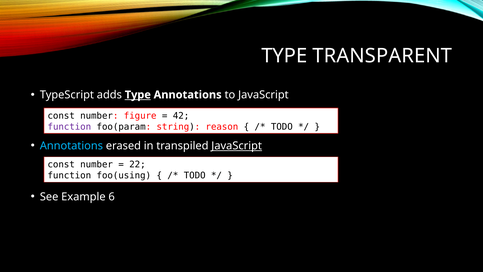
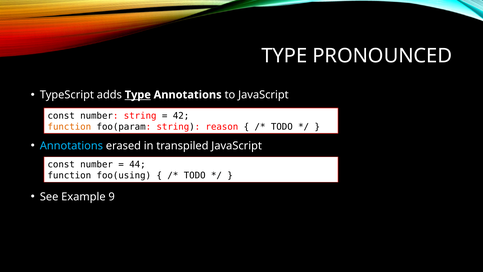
TRANSPARENT: TRANSPARENT -> PRONOUNCED
number figure: figure -> string
function at (69, 127) colour: purple -> orange
JavaScript at (237, 146) underline: present -> none
22: 22 -> 44
6: 6 -> 9
